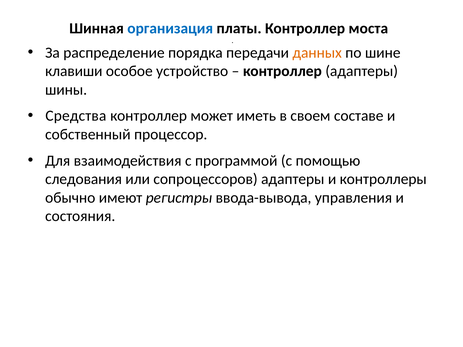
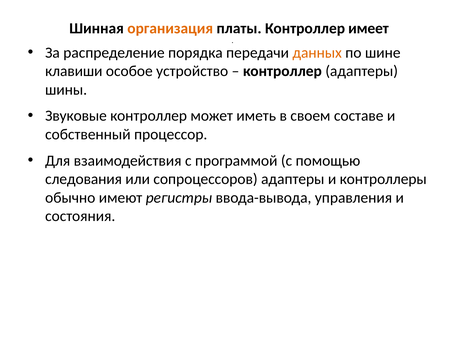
организация colour: blue -> orange
моста: моста -> имеет
Средства: Средства -> Звуковые
